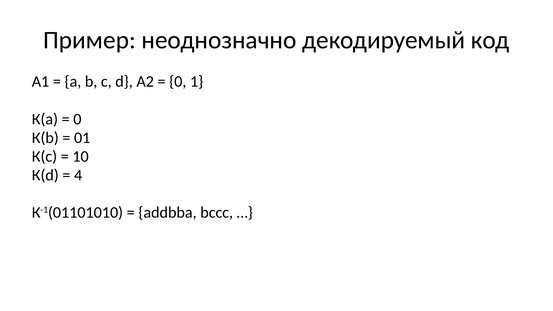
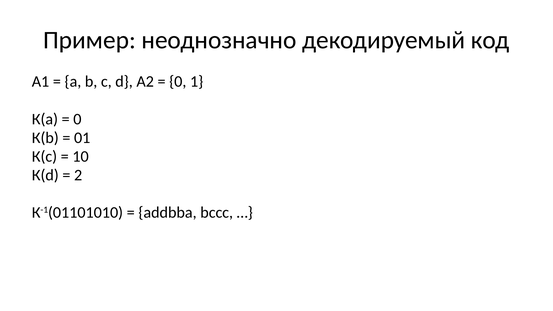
4: 4 -> 2
